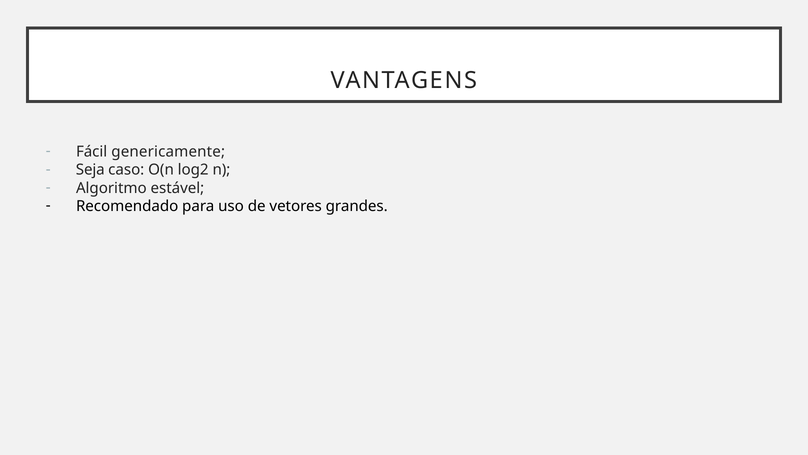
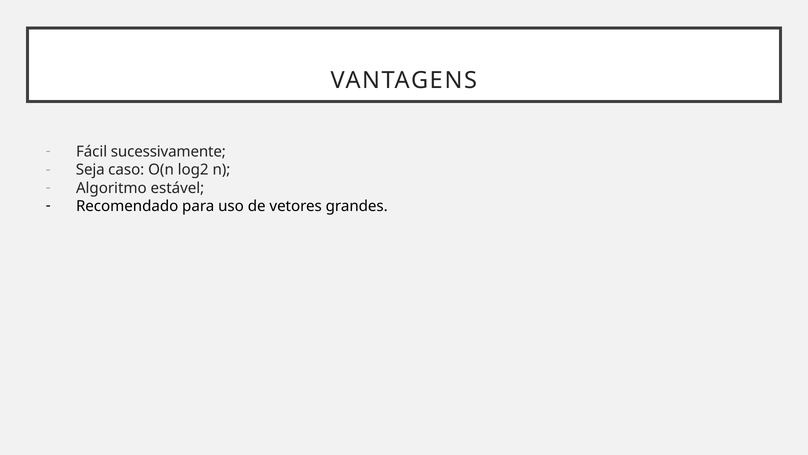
genericamente: genericamente -> sucessivamente
